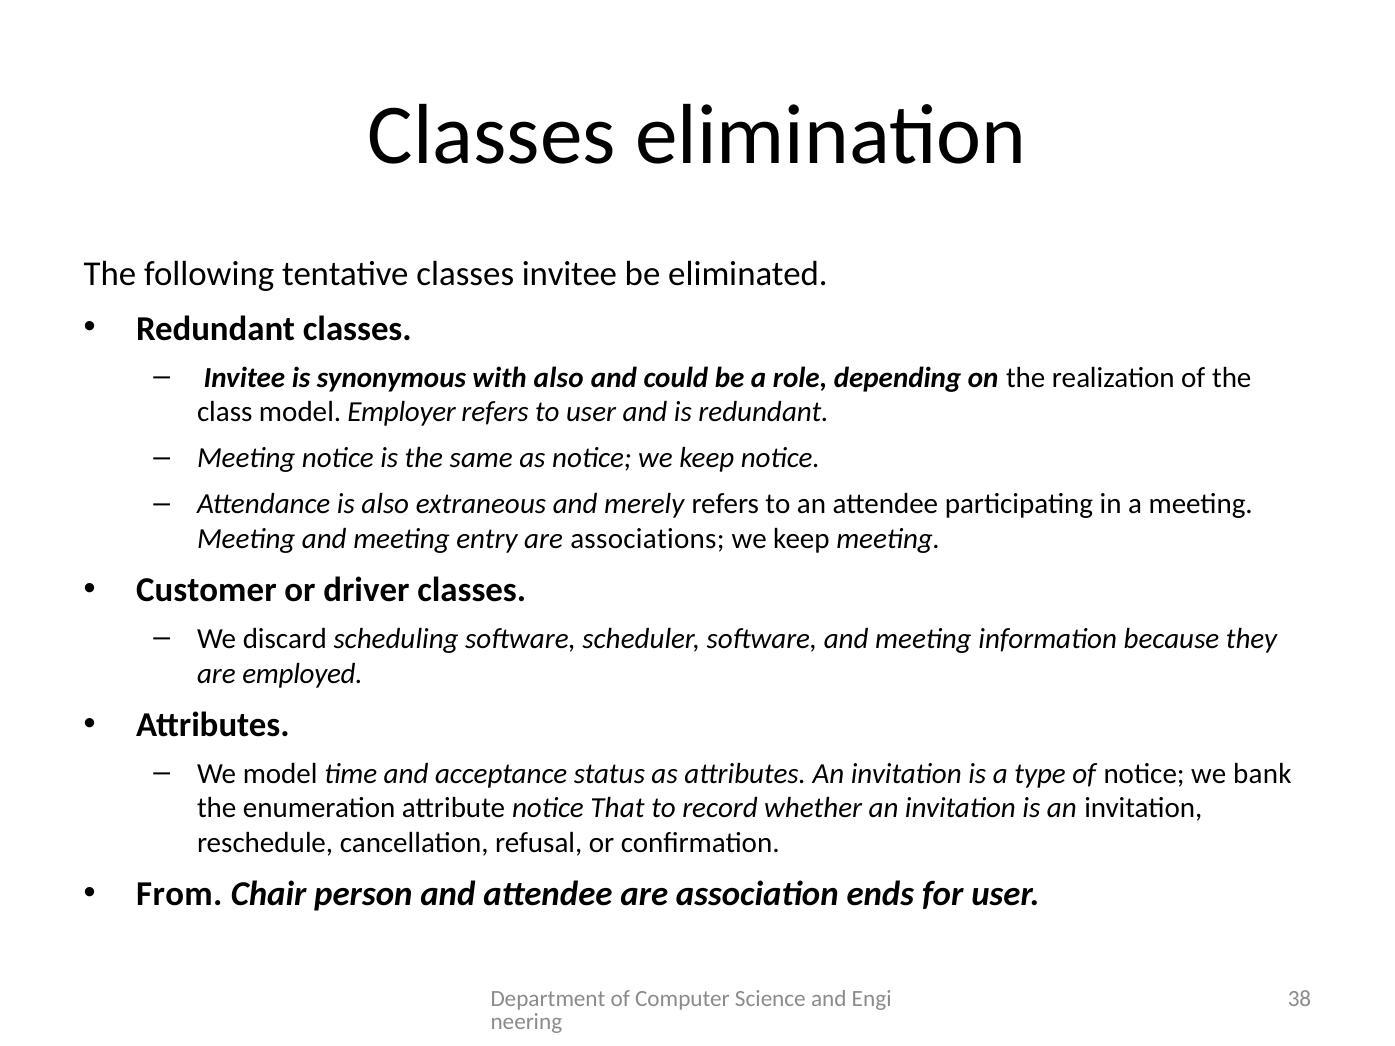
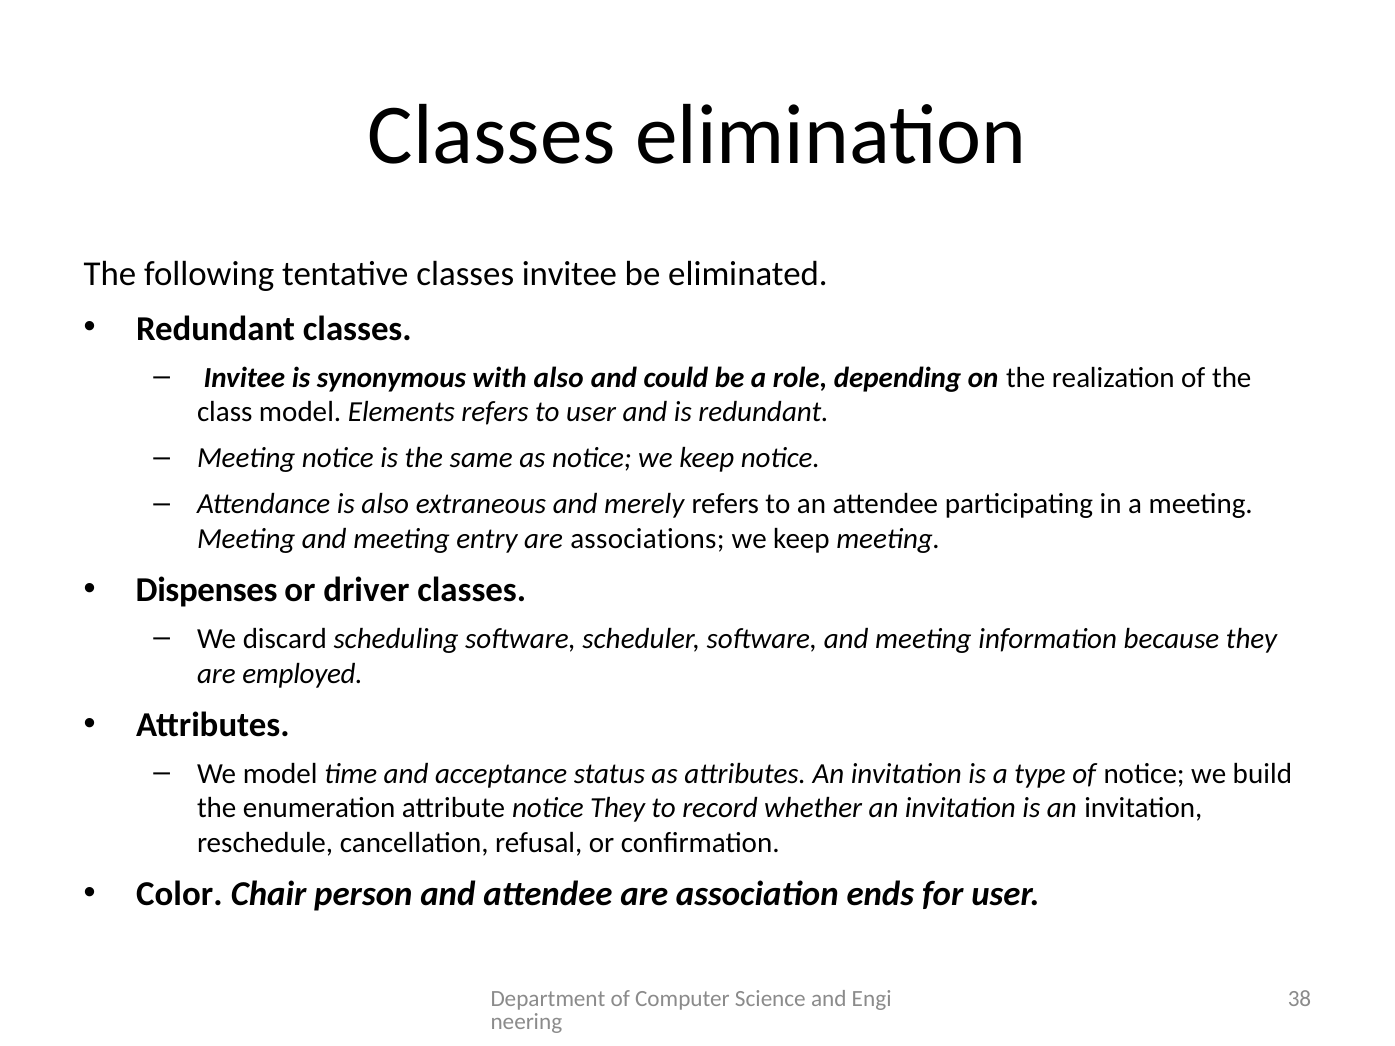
Employer: Employer -> Elements
Customer: Customer -> Dispenses
bank: bank -> build
notice That: That -> They
From: From -> Color
